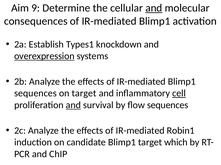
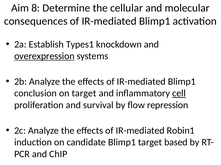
9: 9 -> 8
and at (154, 8) underline: present -> none
sequences at (35, 94): sequences -> conclusion
and at (73, 105) underline: present -> none
flow sequences: sequences -> repression
which: which -> based
